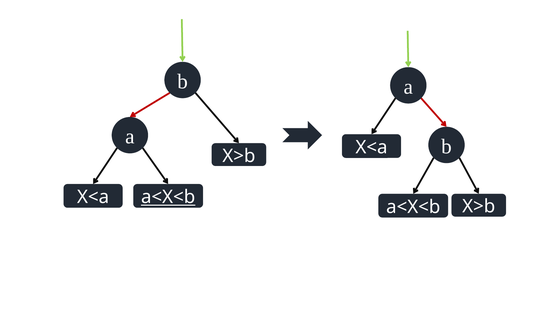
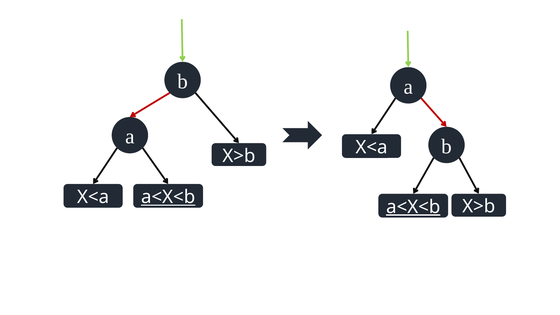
a<X<b at (413, 207) underline: none -> present
